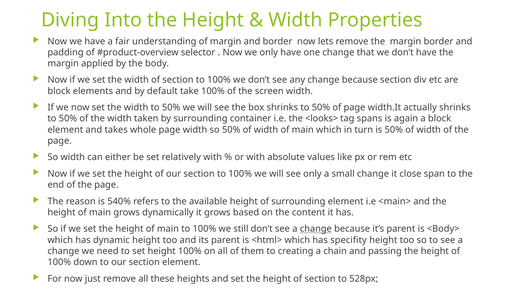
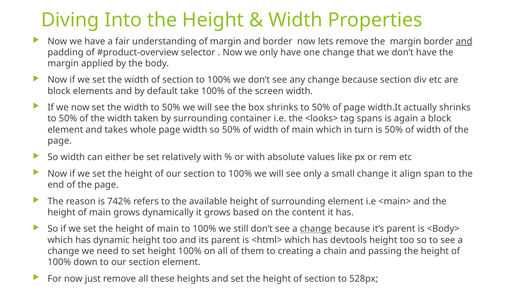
and at (464, 41) underline: none -> present
close: close -> align
540%: 540% -> 742%
specifity: specifity -> devtools
